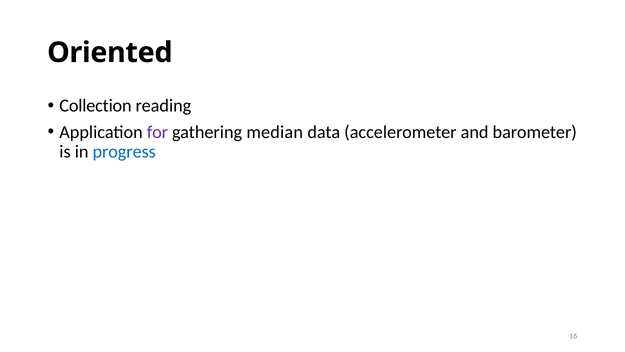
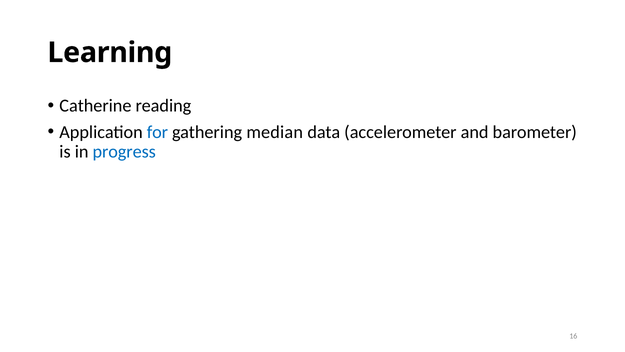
Oriented: Oriented -> Learning
Collection: Collection -> Catherine
for colour: purple -> blue
